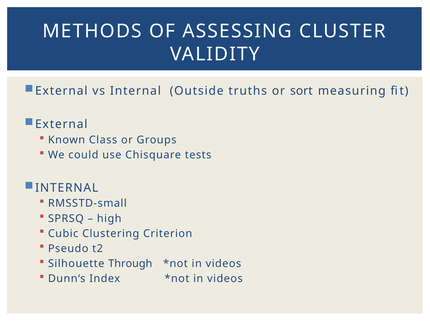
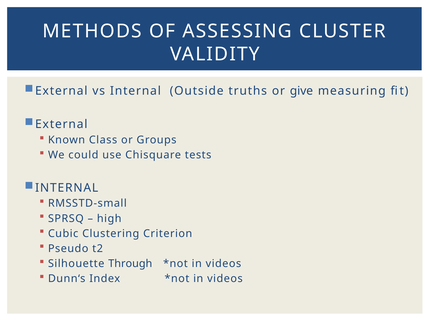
sort: sort -> give
